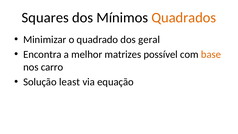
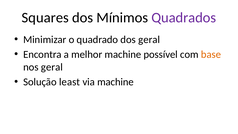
Quadrados colour: orange -> purple
melhor matrizes: matrizes -> machine
nos carro: carro -> geral
via equação: equação -> machine
